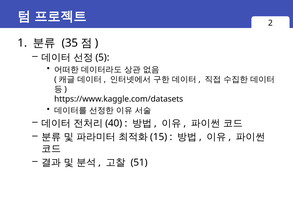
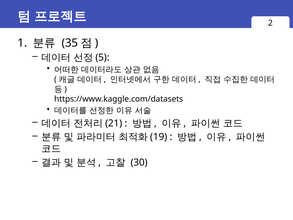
40: 40 -> 21
15: 15 -> 19
51: 51 -> 30
